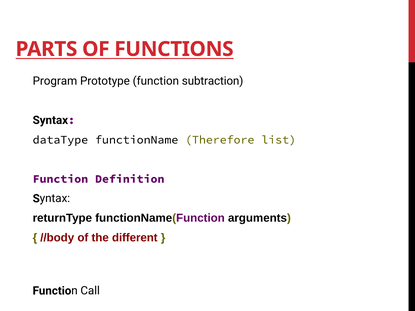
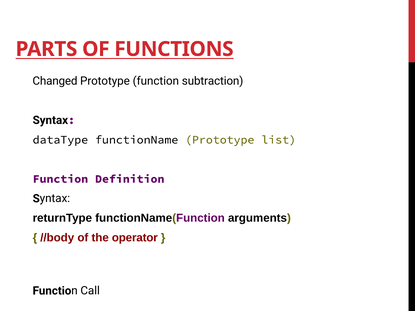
Program: Program -> Changed
functionName Therefore: Therefore -> Prototype
different: different -> operator
